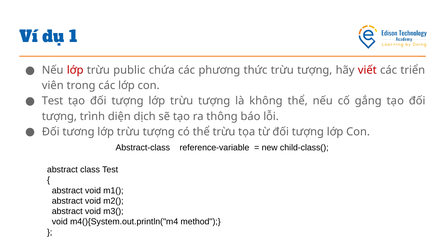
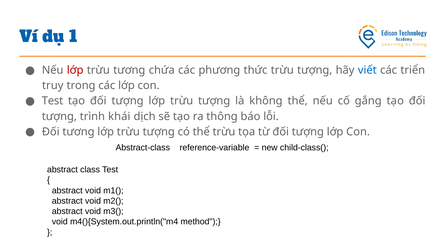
trừu public: public -> tương
viết colour: red -> blue
viên: viên -> truy
diện: diện -> khái
